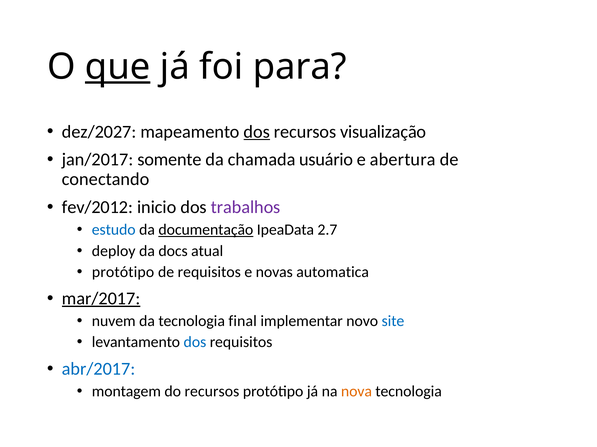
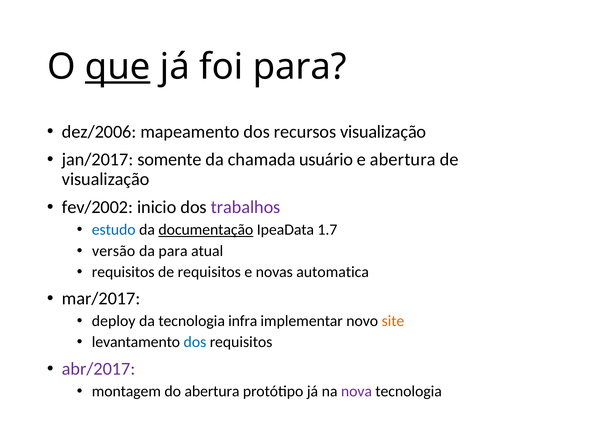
dez/2027: dez/2027 -> dez/2006
dos at (257, 132) underline: present -> none
conectando at (106, 180): conectando -> visualização
fev/2012: fev/2012 -> fev/2002
2.7: 2.7 -> 1.7
deploy: deploy -> versão
da docs: docs -> para
protótipo at (123, 272): protótipo -> requisitos
mar/2017 underline: present -> none
nuvem: nuvem -> deploy
final: final -> infra
site colour: blue -> orange
abr/2017 colour: blue -> purple
do recursos: recursos -> abertura
nova colour: orange -> purple
